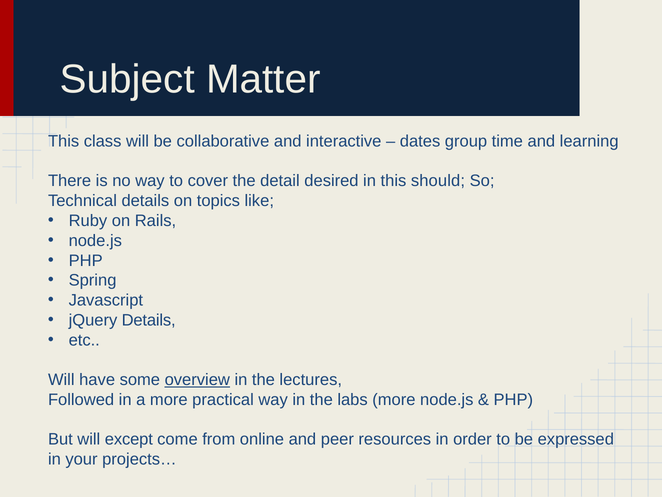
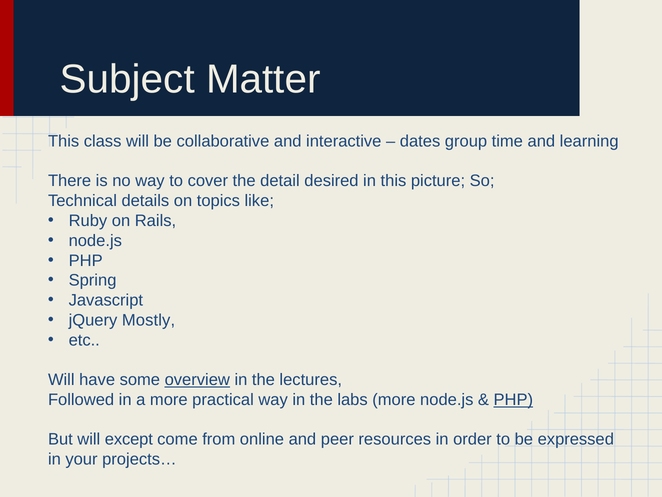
should: should -> picture
jQuery Details: Details -> Mostly
PHP at (513, 399) underline: none -> present
